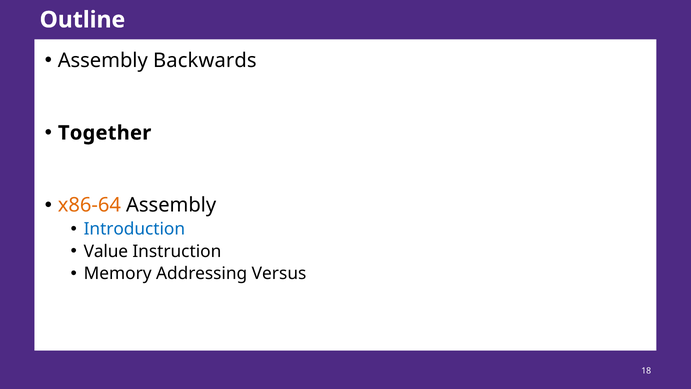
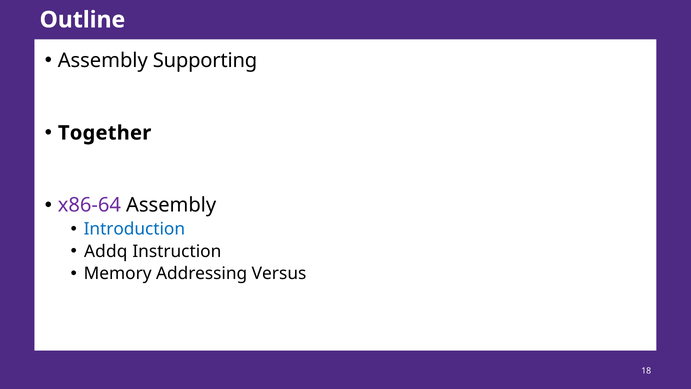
Backwards: Backwards -> Supporting
x86-64 colour: orange -> purple
Value: Value -> Addq
